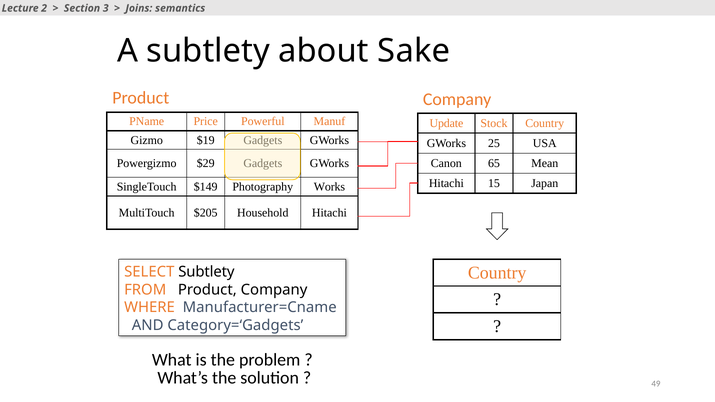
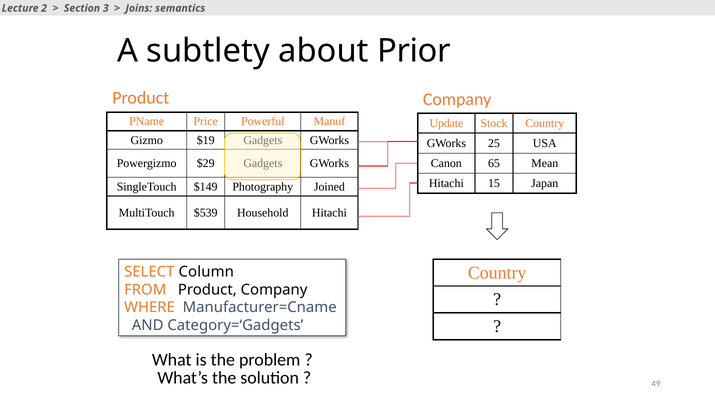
Sake: Sake -> Prior
Works: Works -> Joined
$205: $205 -> $539
SELECT Subtlety: Subtlety -> Column
